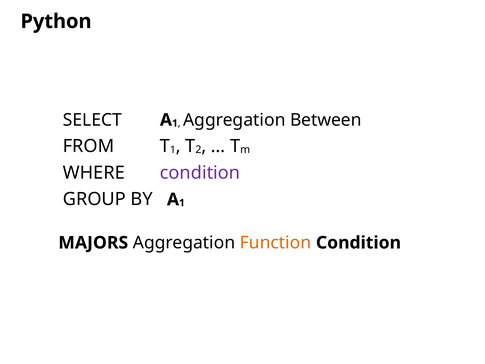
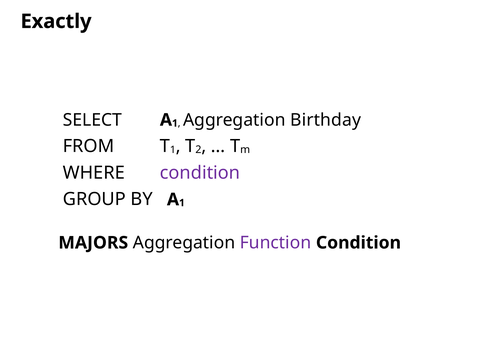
Python: Python -> Exactly
Between: Between -> Birthday
Function colour: orange -> purple
